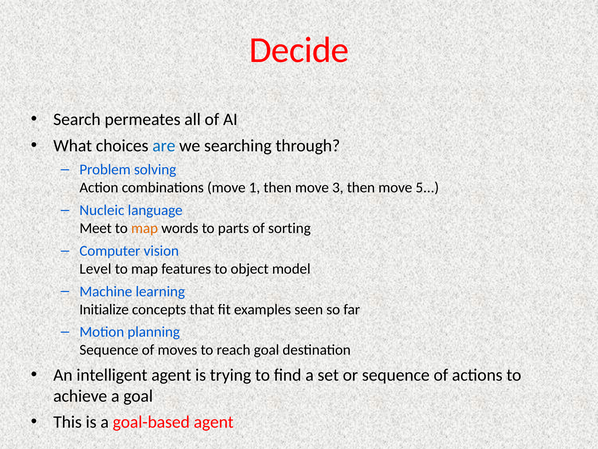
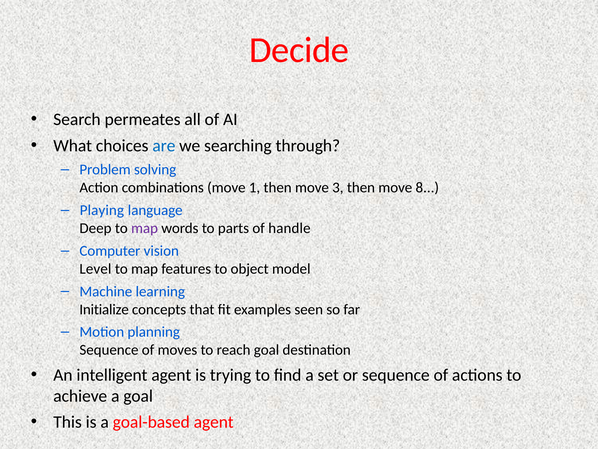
5: 5 -> 8
Nucleic: Nucleic -> Playing
Meet: Meet -> Deep
map at (145, 228) colour: orange -> purple
sorting: sorting -> handle
